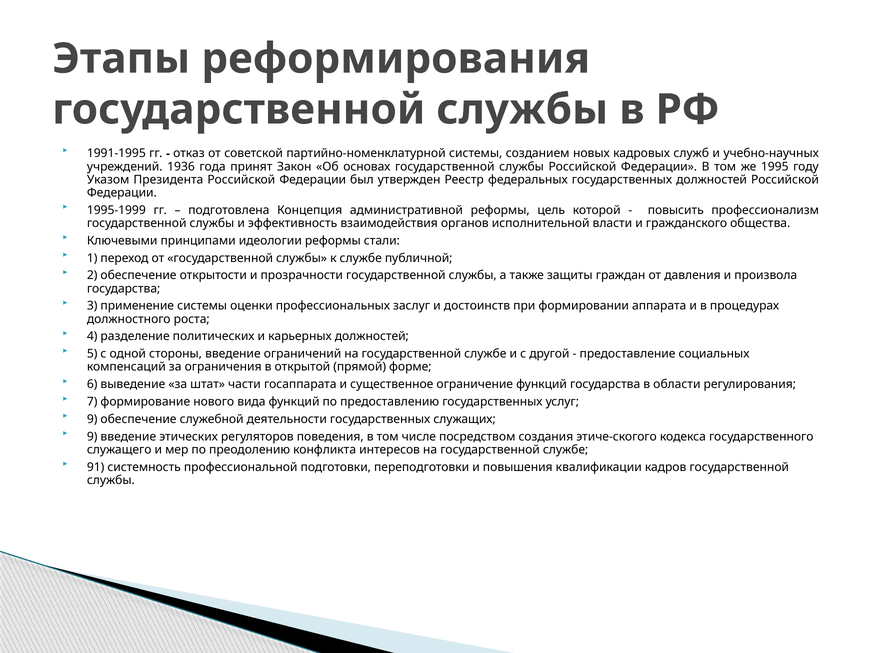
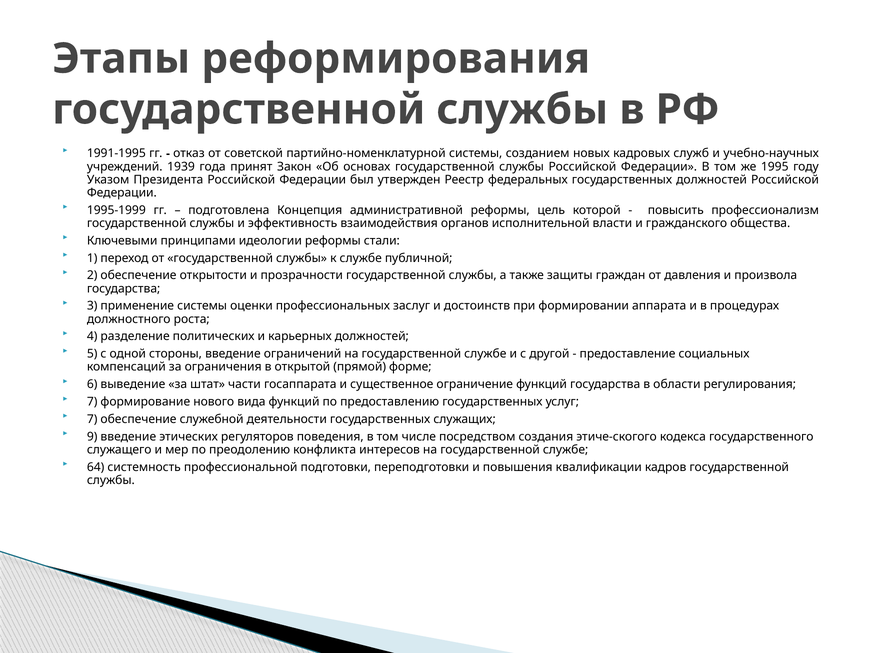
1936: 1936 -> 1939
9 at (92, 419): 9 -> 7
91: 91 -> 64
